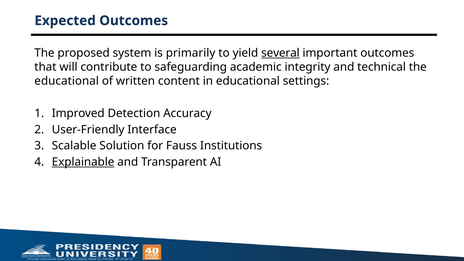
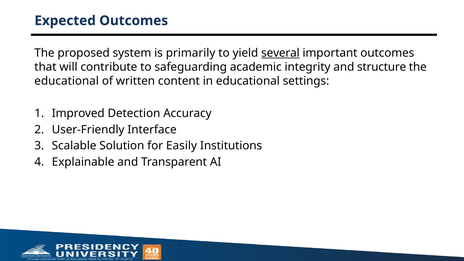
technical: technical -> structure
Fauss: Fauss -> Easily
Explainable underline: present -> none
